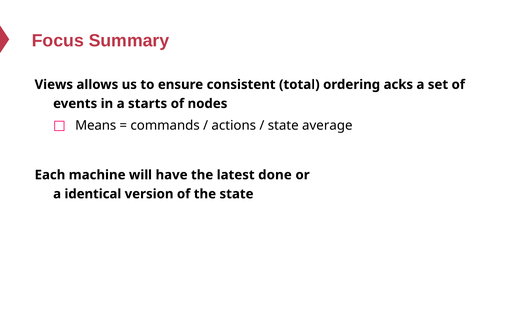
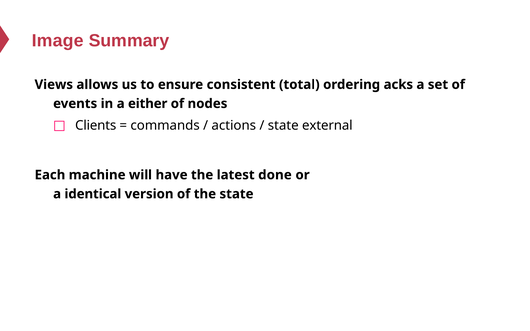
Focus: Focus -> Image
starts: starts -> either
Means: Means -> Clients
average: average -> external
